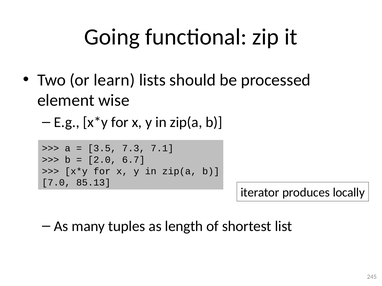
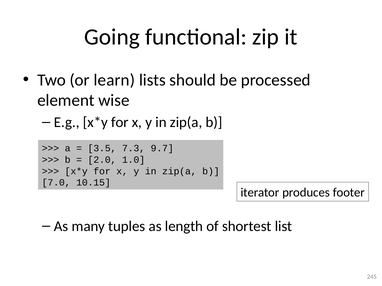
7.1: 7.1 -> 9.7
6.7: 6.7 -> 1.0
85.13: 85.13 -> 10.15
locally: locally -> footer
